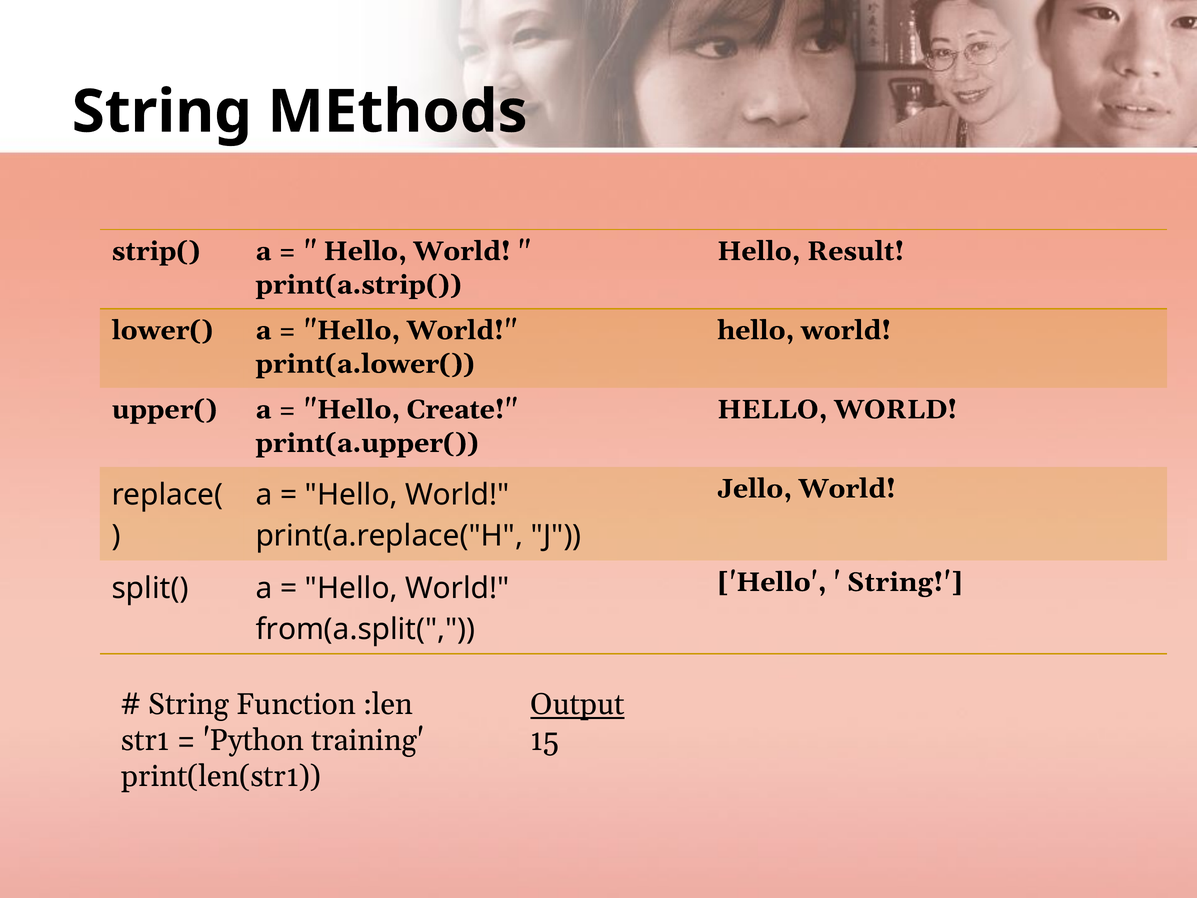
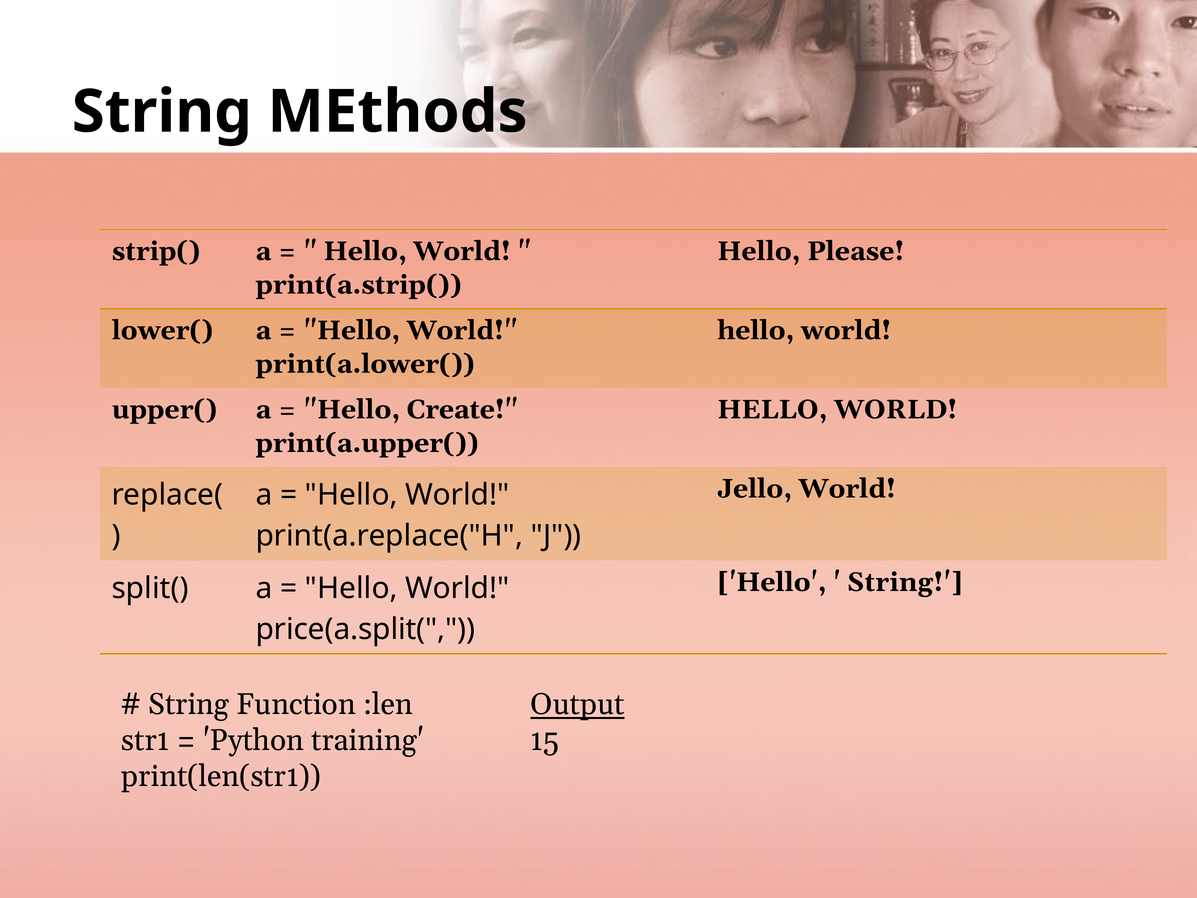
Result: Result -> Please
from(a.split(: from(a.split( -> price(a.split(
